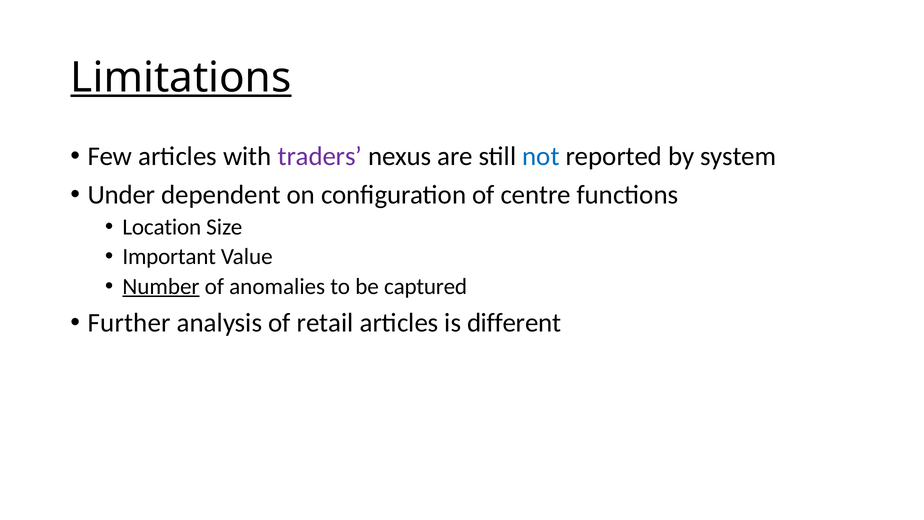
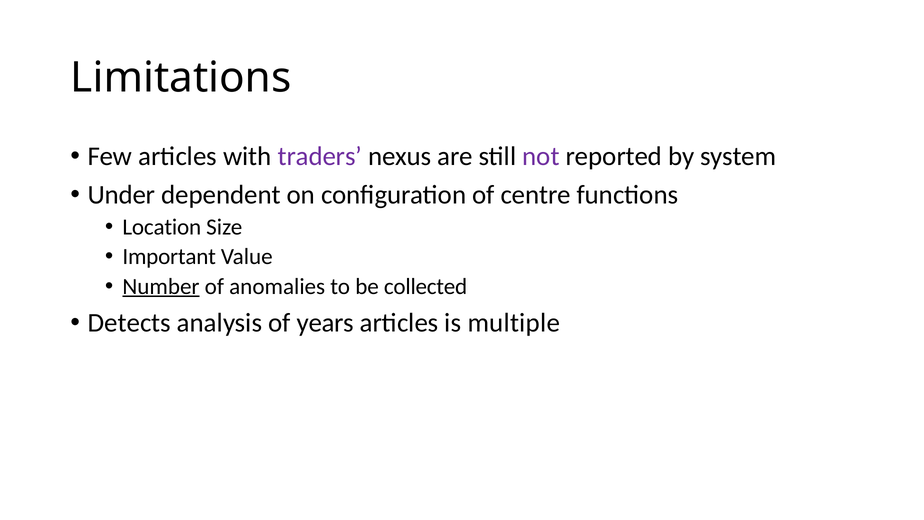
Limitations underline: present -> none
not colour: blue -> purple
captured: captured -> collected
Further: Further -> Detects
retail: retail -> years
different: different -> multiple
